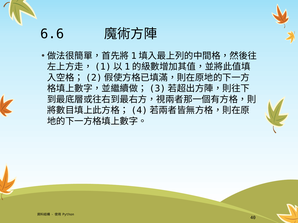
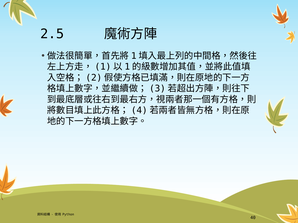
6.6: 6.6 -> 2.5
